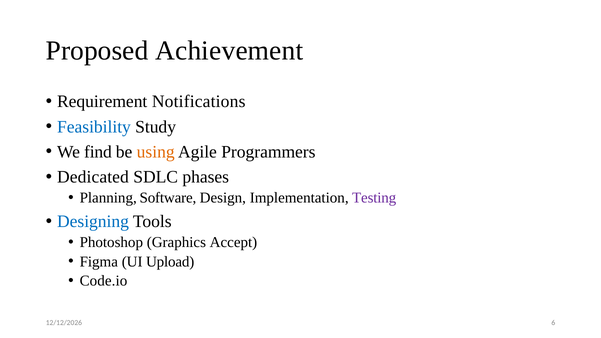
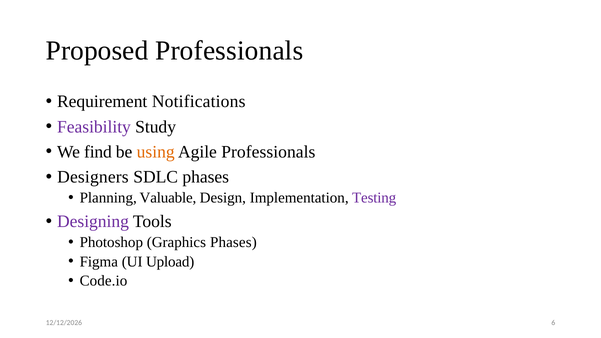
Proposed Achievement: Achievement -> Professionals
Feasibility colour: blue -> purple
Agile Programmers: Programmers -> Professionals
Dedicated: Dedicated -> Designers
Software: Software -> Valuable
Designing colour: blue -> purple
Graphics Accept: Accept -> Phases
